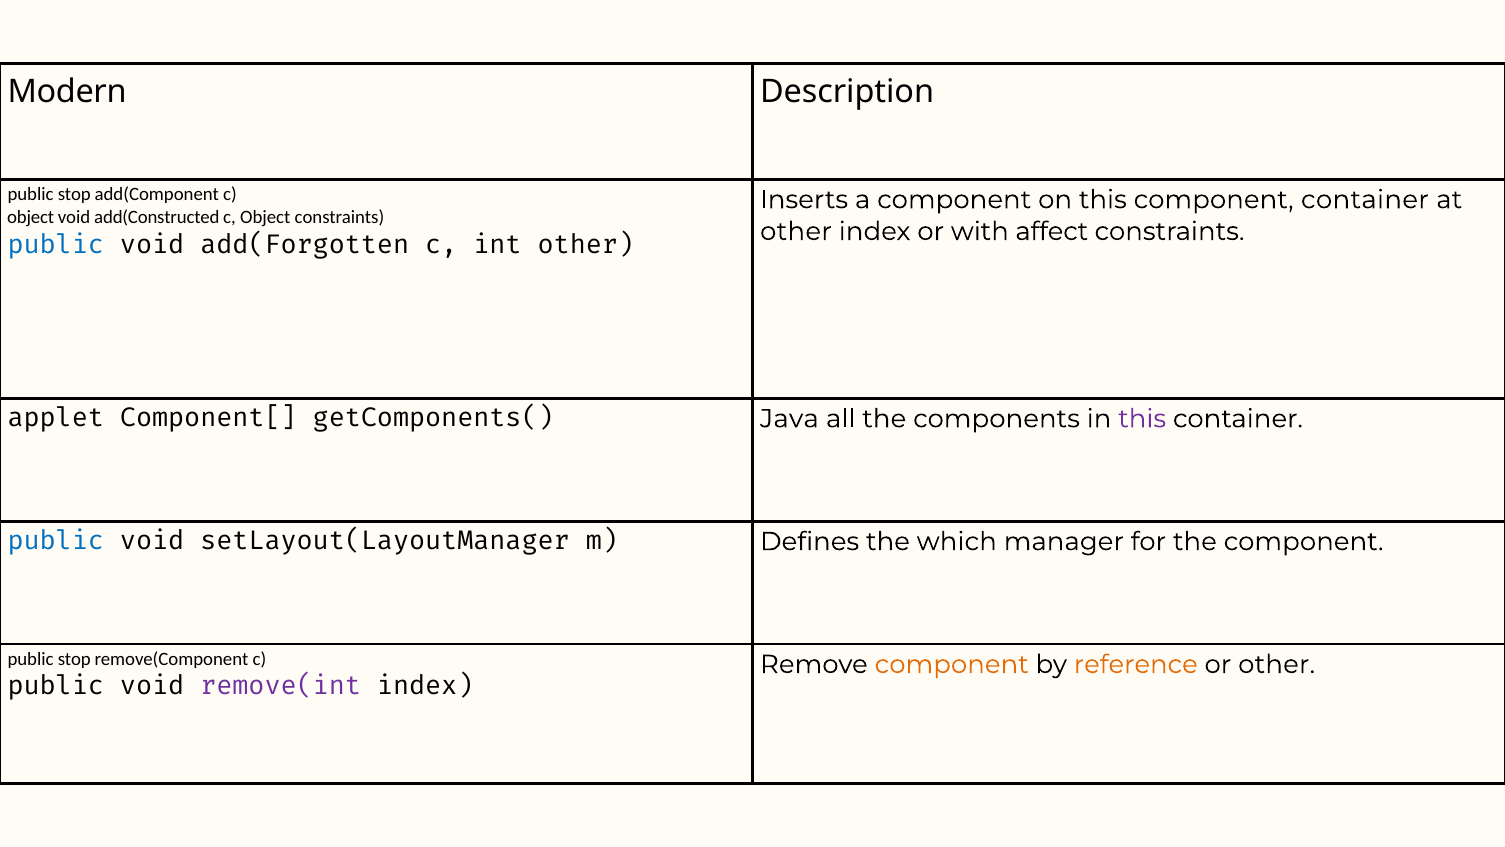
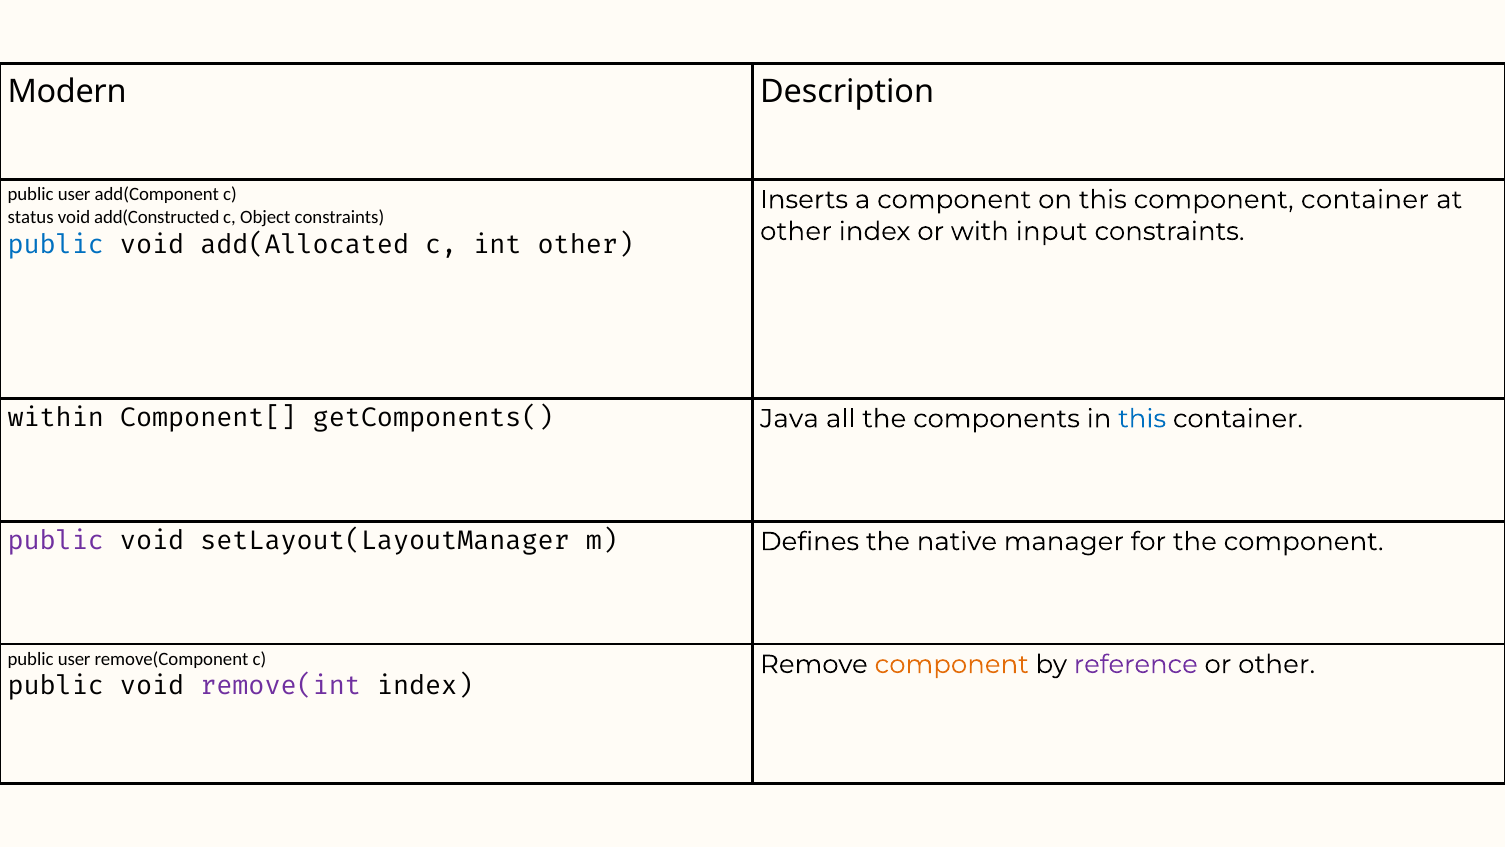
stop at (74, 195): stop -> user
object at (31, 218): object -> status
affect: affect -> input
add(Forgotten: add(Forgotten -> add(Allocated
applet: applet -> within
this at (1142, 419) colour: purple -> blue
public at (56, 540) colour: blue -> purple
which: which -> native
stop at (74, 659): stop -> user
reference colour: orange -> purple
